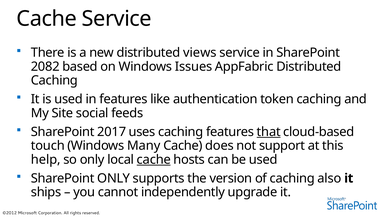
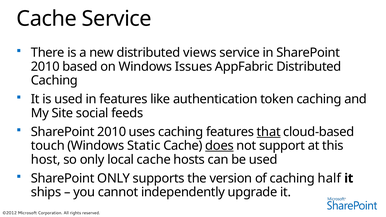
2082 at (45, 67): 2082 -> 2010
2017 at (112, 132): 2017 -> 2010
Many: Many -> Static
does underline: none -> present
help: help -> host
cache at (154, 160) underline: present -> none
also: also -> half
